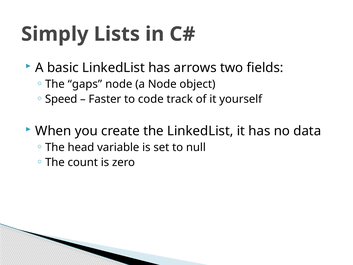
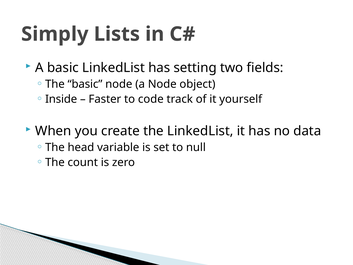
arrows: arrows -> setting
The gaps: gaps -> basic
Speed: Speed -> Inside
